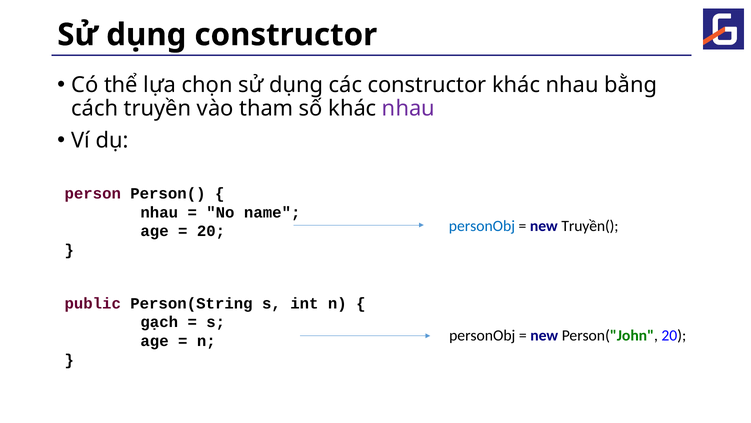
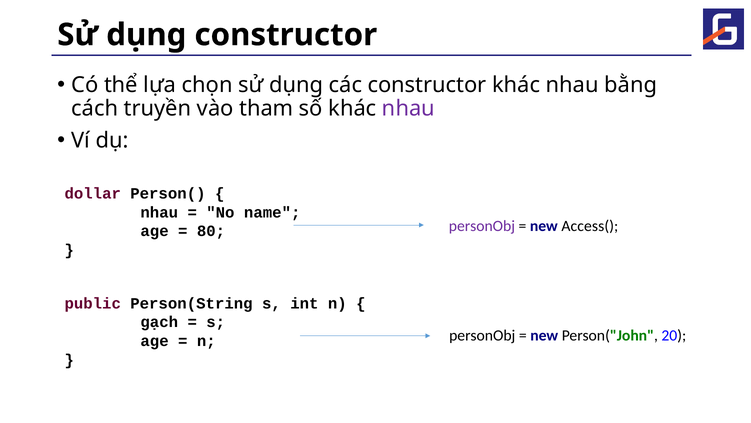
person: person -> dollar
personObj at (482, 226) colour: blue -> purple
Truyền(: Truyền( -> Access(
20 at (211, 231): 20 -> 80
